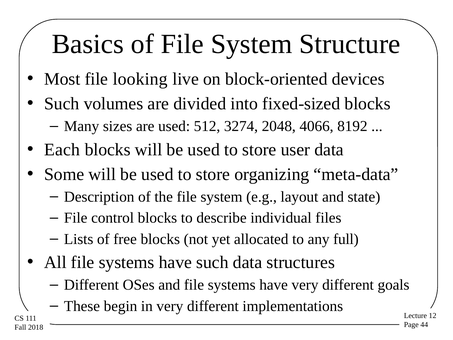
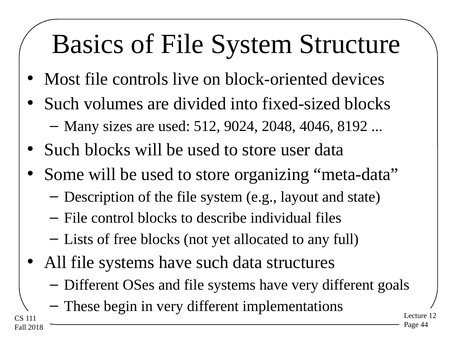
looking: looking -> controls
3274: 3274 -> 9024
4066: 4066 -> 4046
Each at (62, 149): Each -> Such
